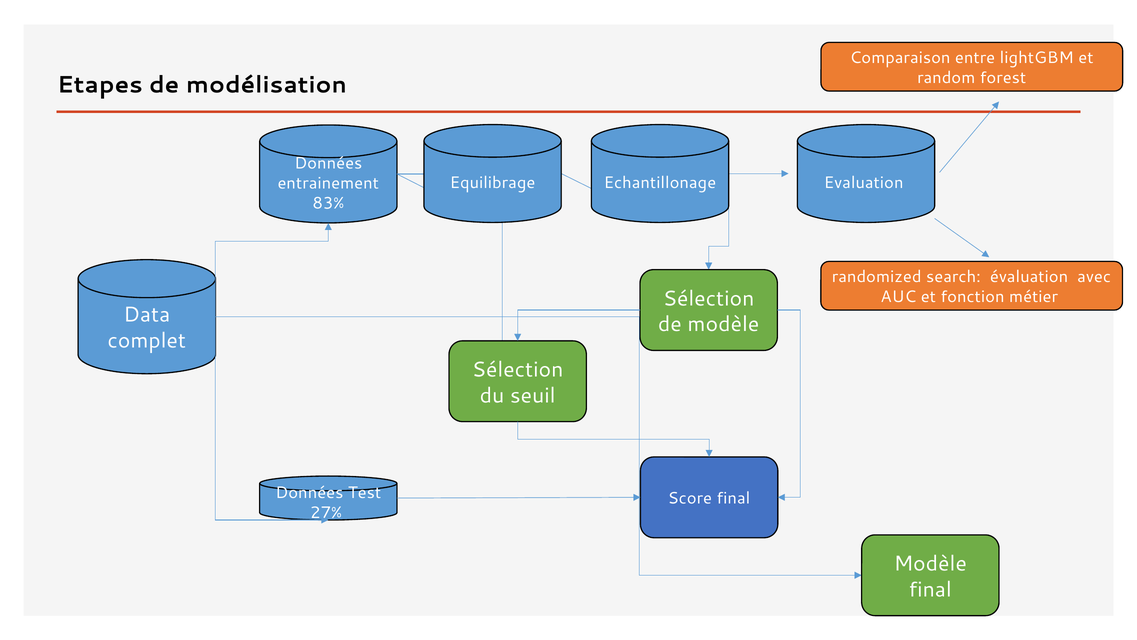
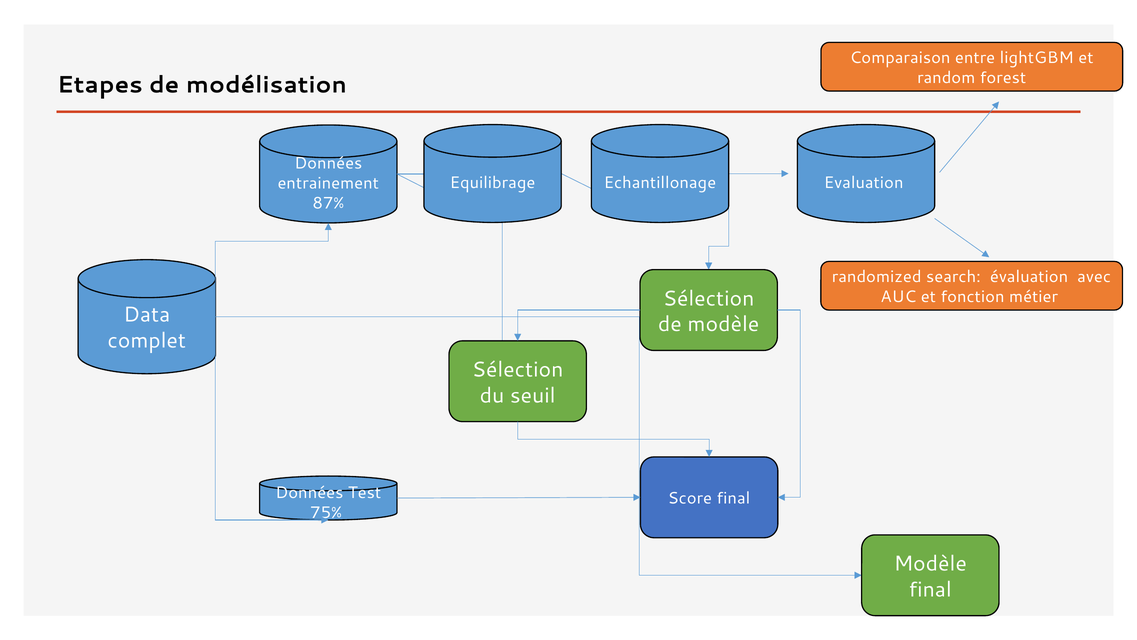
83%: 83% -> 87%
27%: 27% -> 75%
